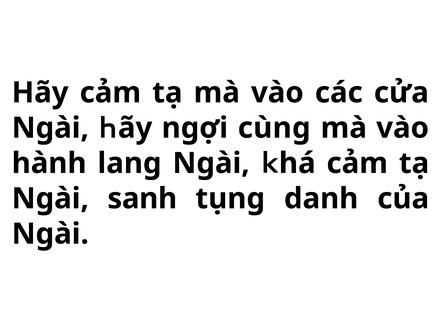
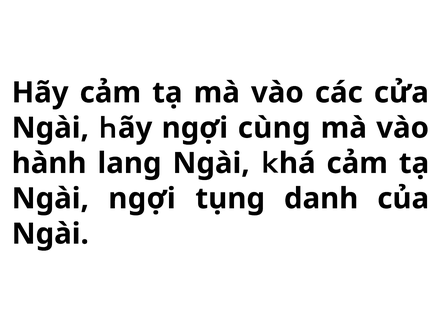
Ngài sanh: sanh -> ngợi
